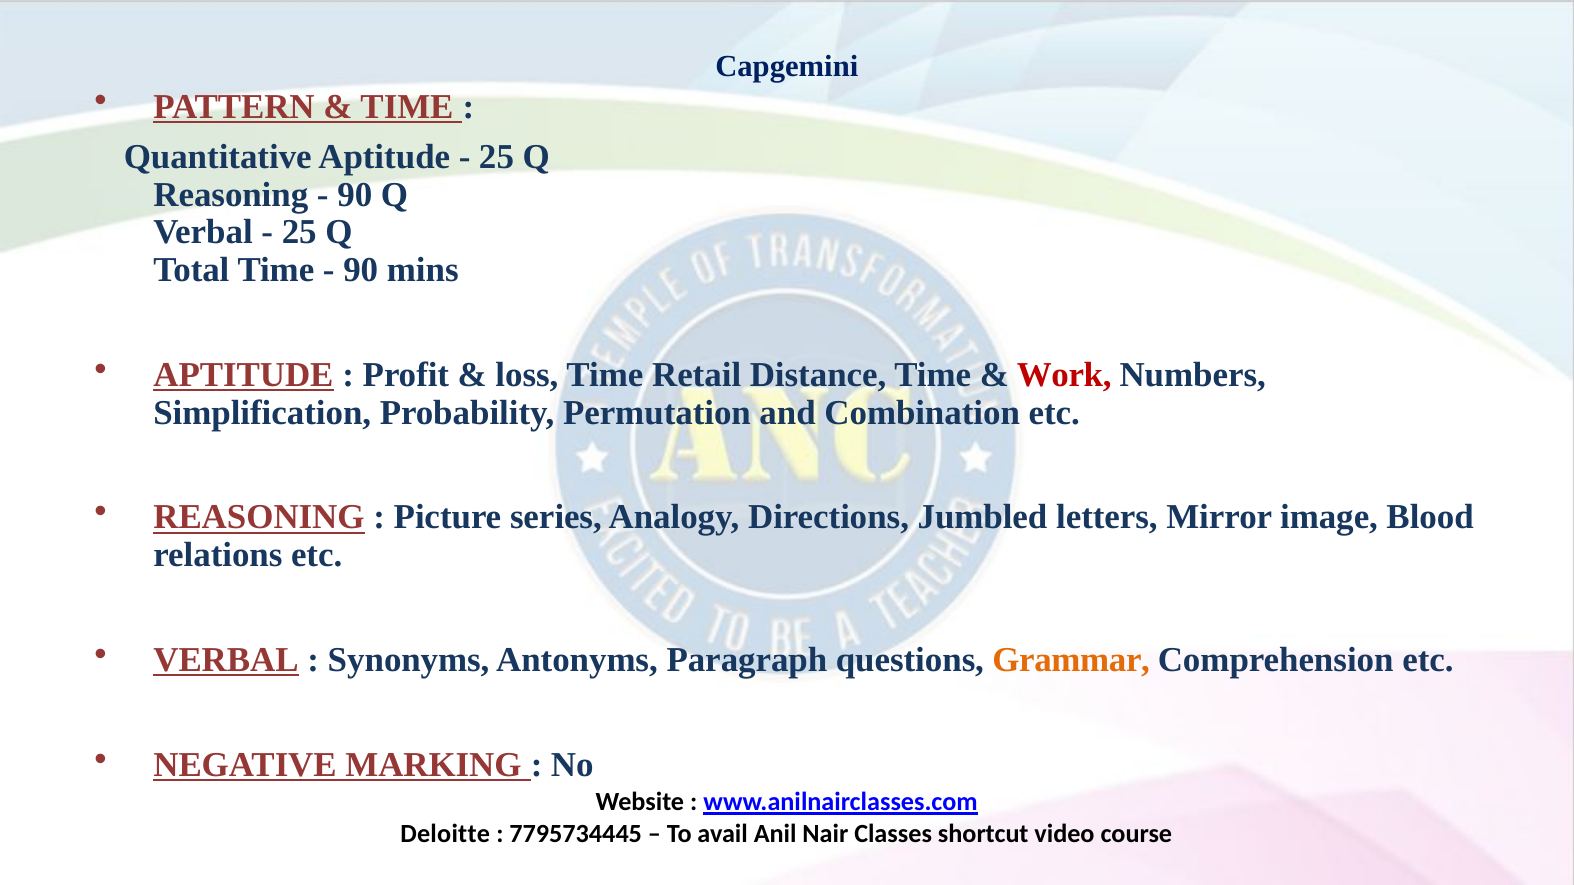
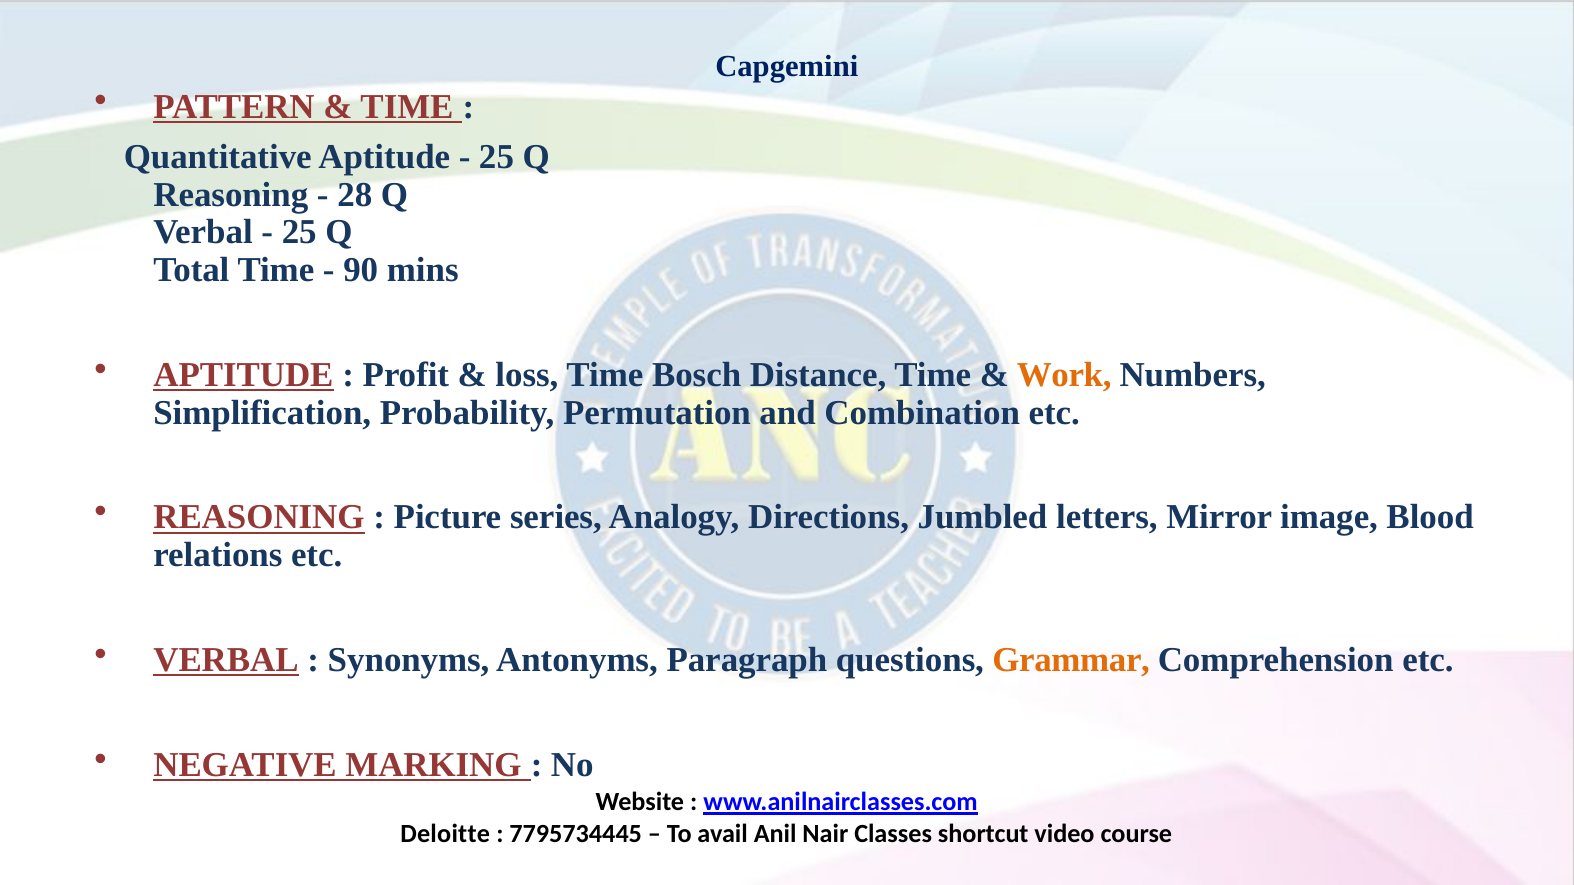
90 at (355, 195): 90 -> 28
Retail: Retail -> Bosch
Work colour: red -> orange
